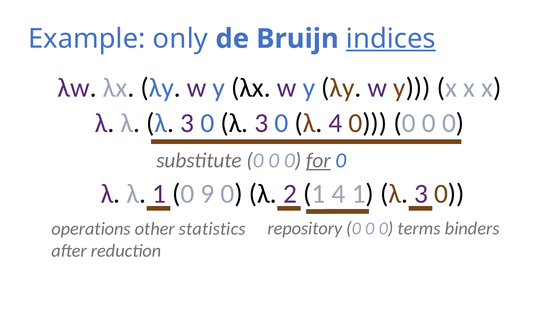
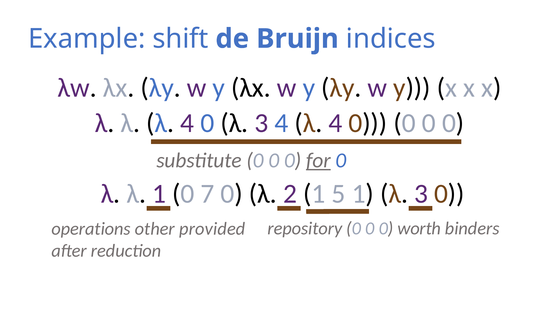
only: only -> shift
indices underline: present -> none
λ λ 3: 3 -> 4
0 λ 3 0: 0 -> 4
9: 9 -> 7
1 4: 4 -> 5
terms: terms -> worth
statistics: statistics -> provided
